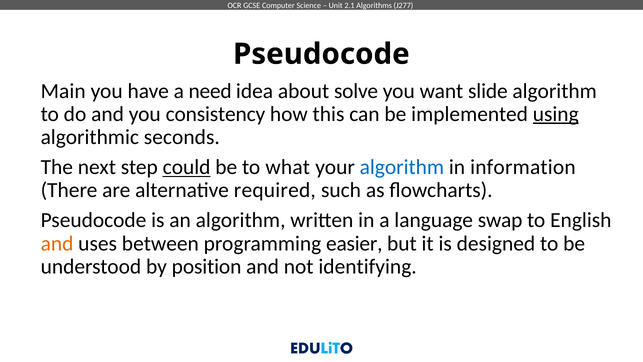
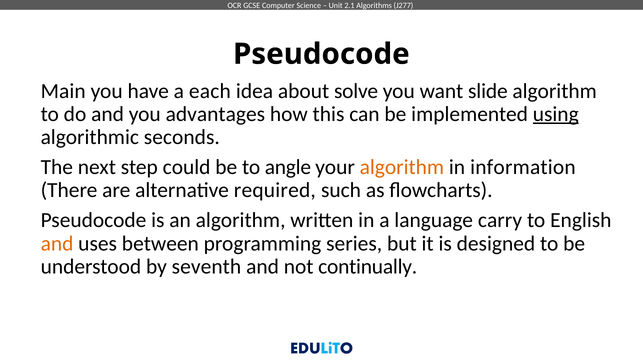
need: need -> each
consistency: consistency -> advantages
could underline: present -> none
what: what -> angle
algorithm at (402, 167) colour: blue -> orange
swap: swap -> carry
easier: easier -> series
position: position -> seventh
identifying: identifying -> continually
